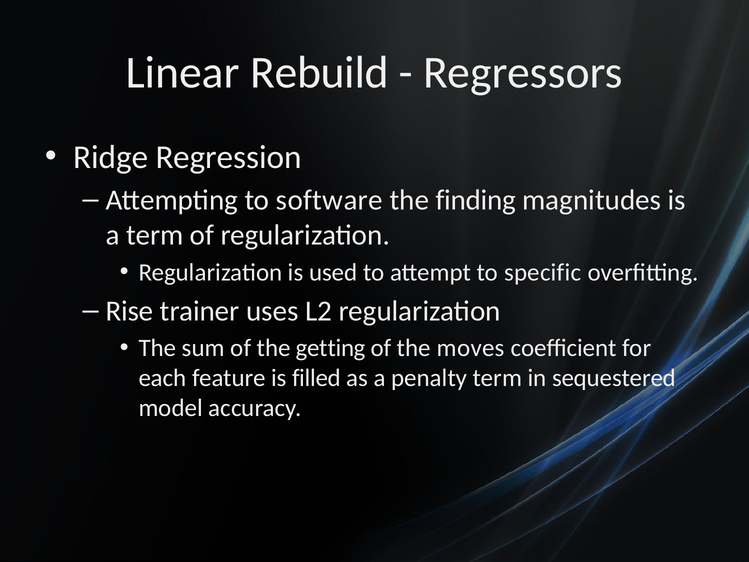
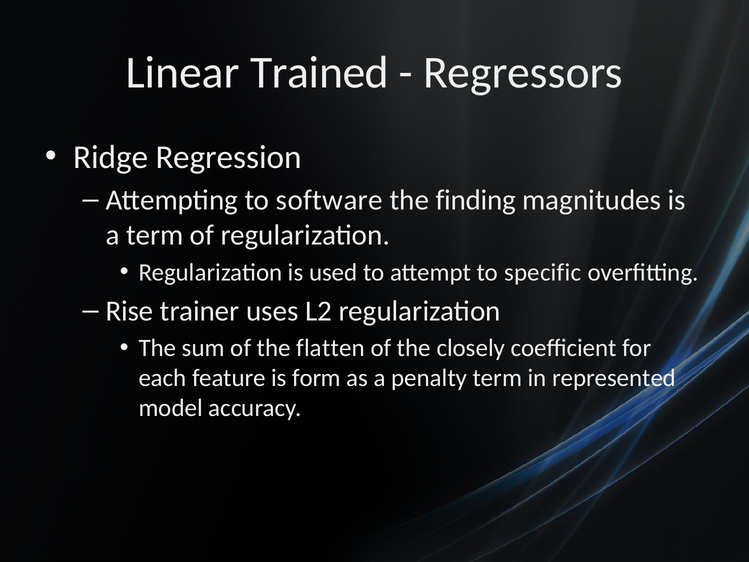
Rebuild: Rebuild -> Trained
getting: getting -> flatten
moves: moves -> closely
filled: filled -> form
sequestered: sequestered -> represented
